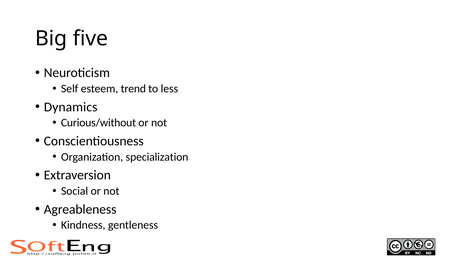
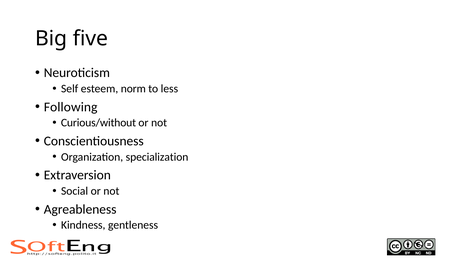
trend: trend -> norm
Dynamics: Dynamics -> Following
